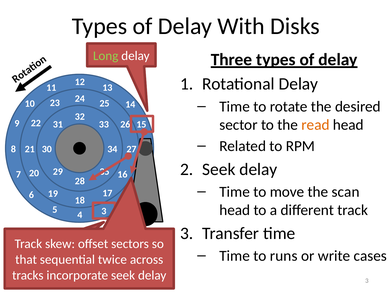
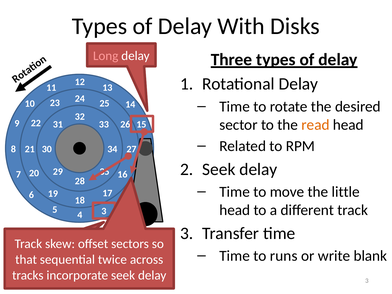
Long colour: light green -> pink
scan: scan -> little
cases: cases -> blank
